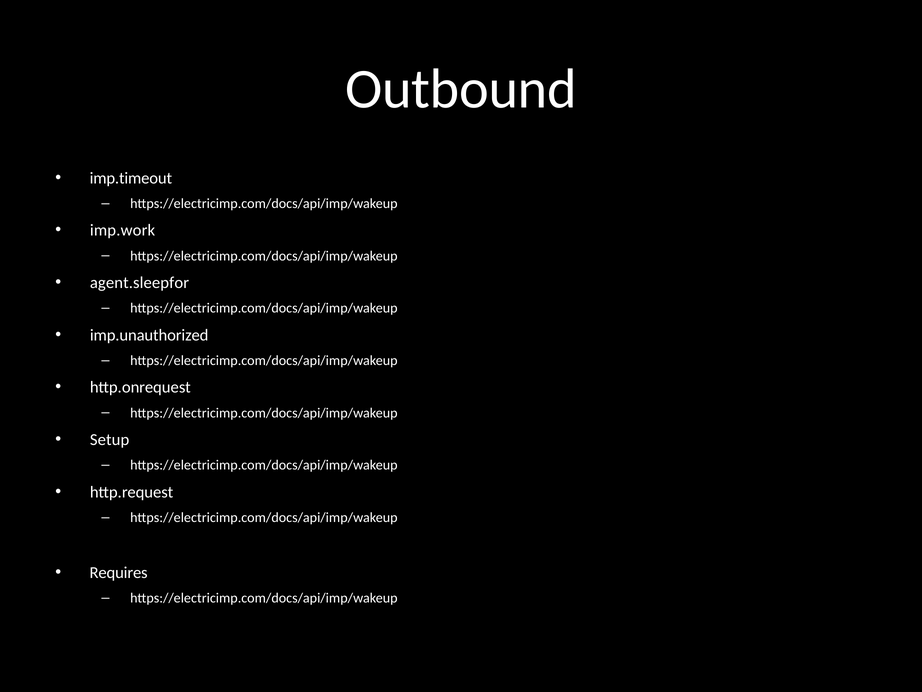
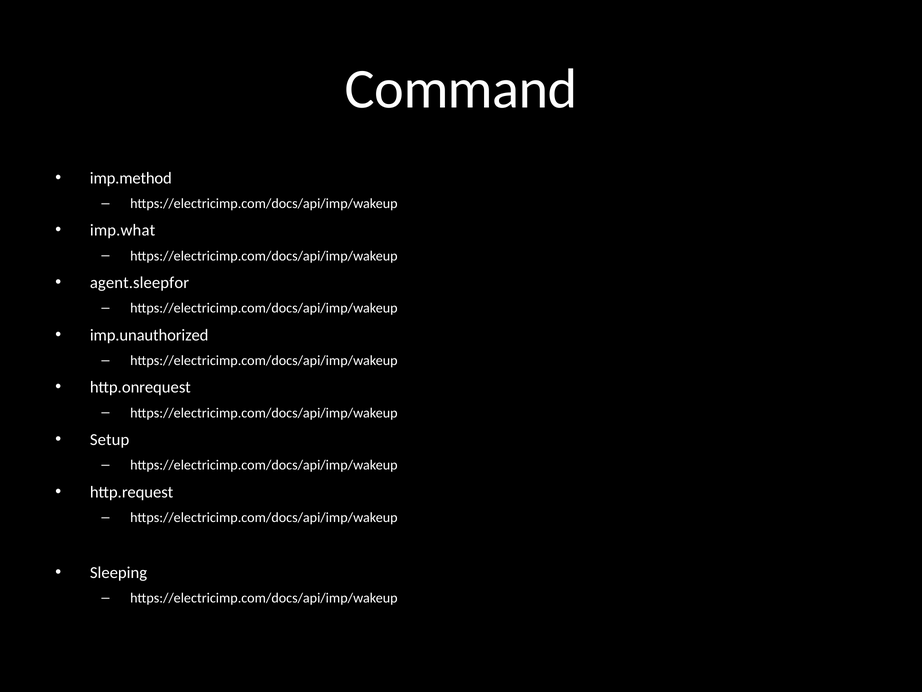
Outbound: Outbound -> Command
imp.timeout: imp.timeout -> imp.method
imp.work: imp.work -> imp.what
Requires: Requires -> Sleeping
